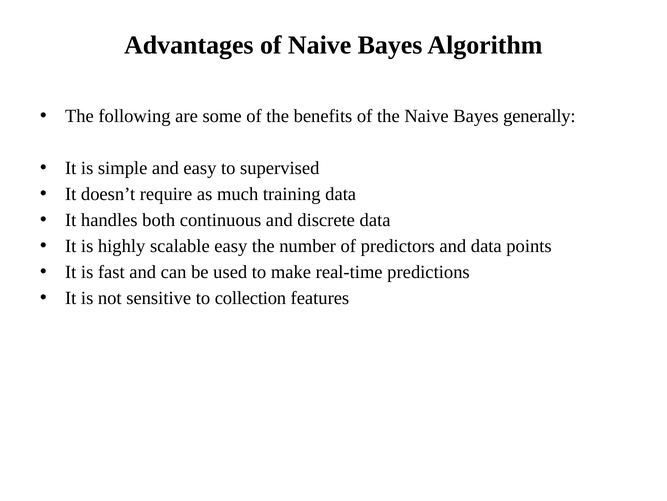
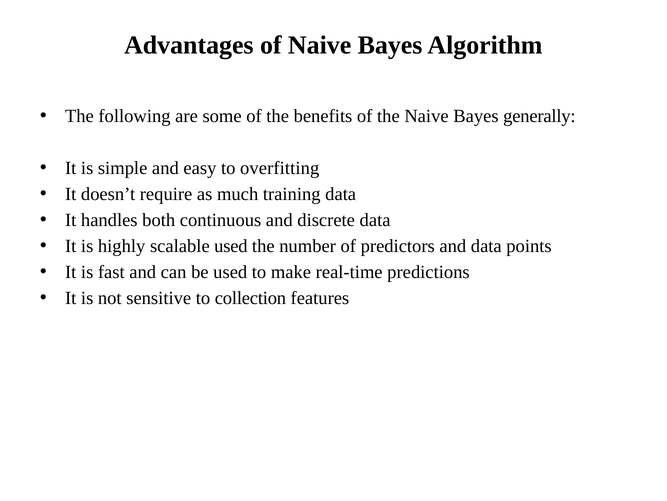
supervised: supervised -> overfitting
scalable easy: easy -> used
